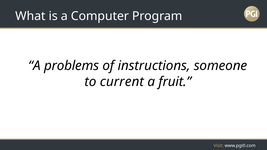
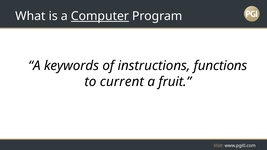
Computer underline: none -> present
problems: problems -> keywords
someone: someone -> functions
